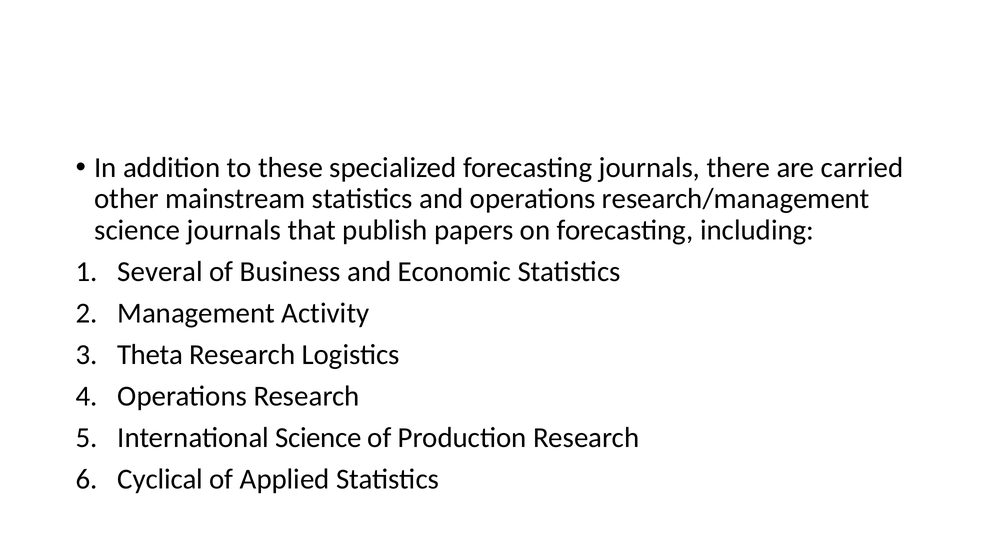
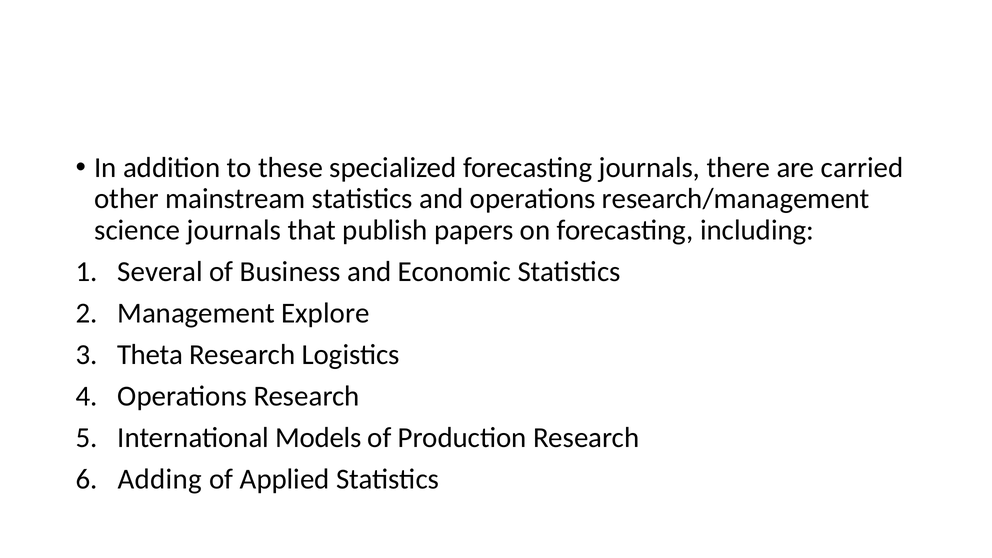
Activity: Activity -> Explore
International Science: Science -> Models
Cyclical: Cyclical -> Adding
